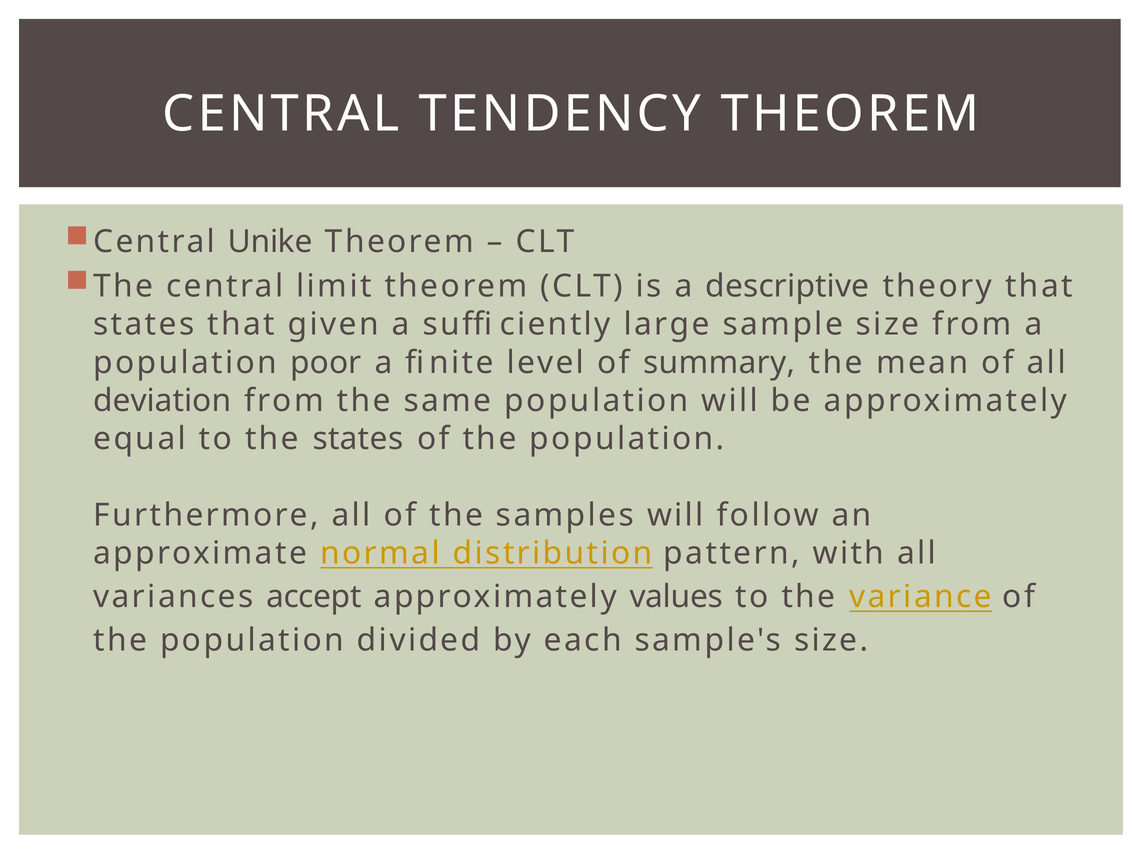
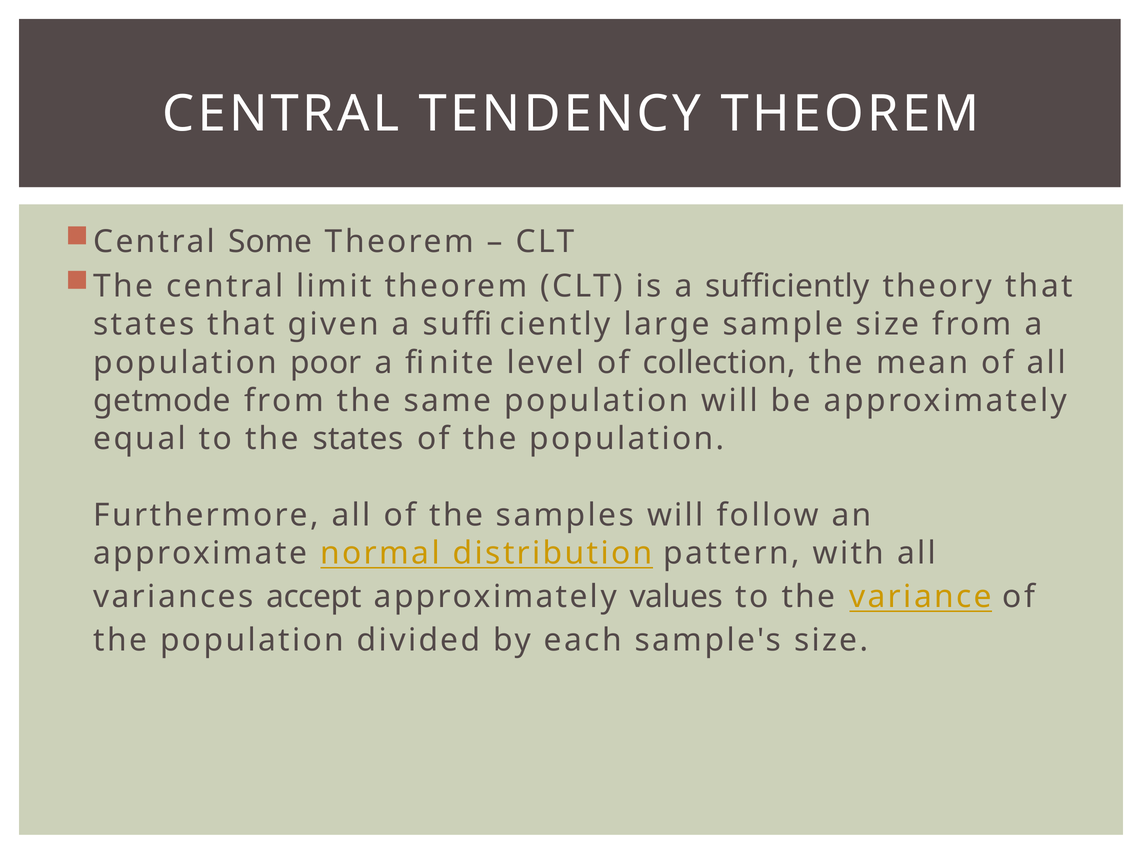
Unike: Unike -> Some
is a descriptive: descriptive -> sufficiently
summary: summary -> collection
deviation: deviation -> getmode
